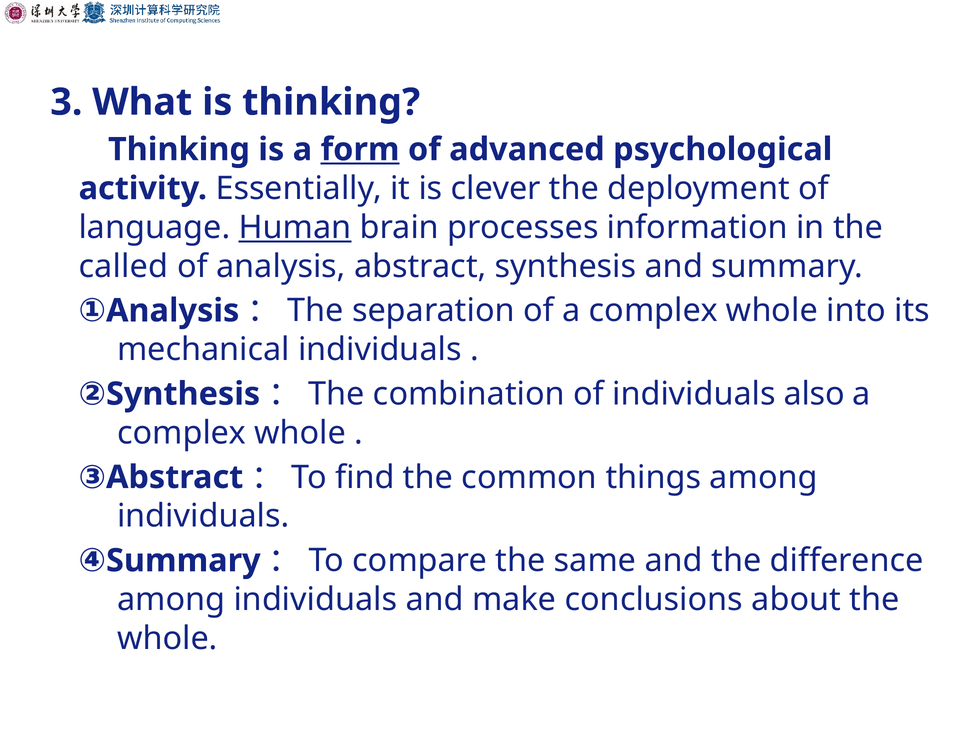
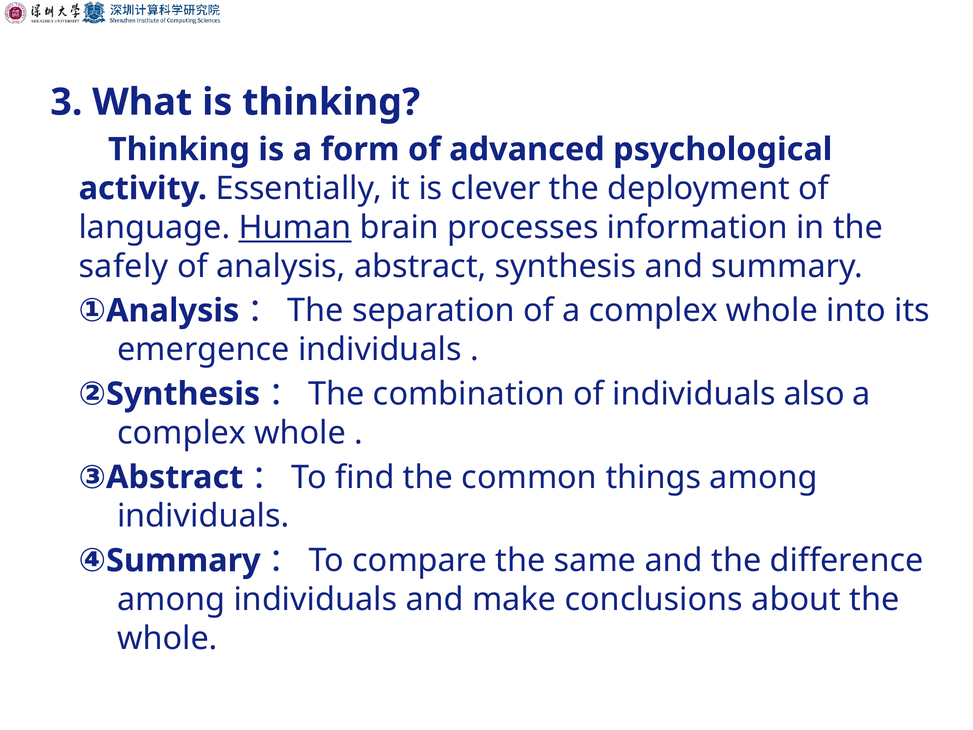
form underline: present -> none
called: called -> safely
mechanical: mechanical -> emergence
